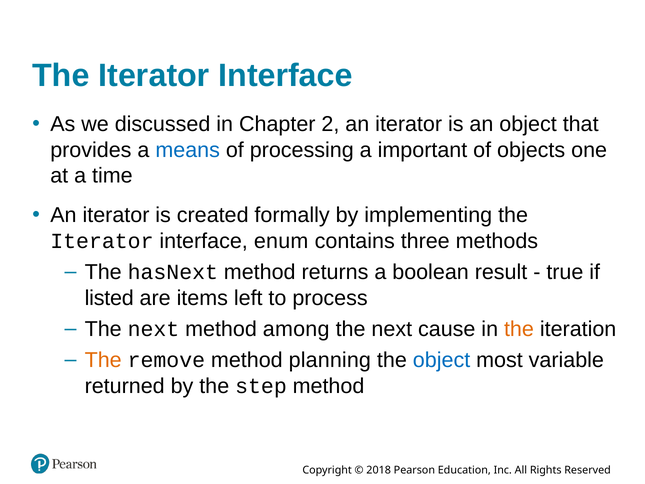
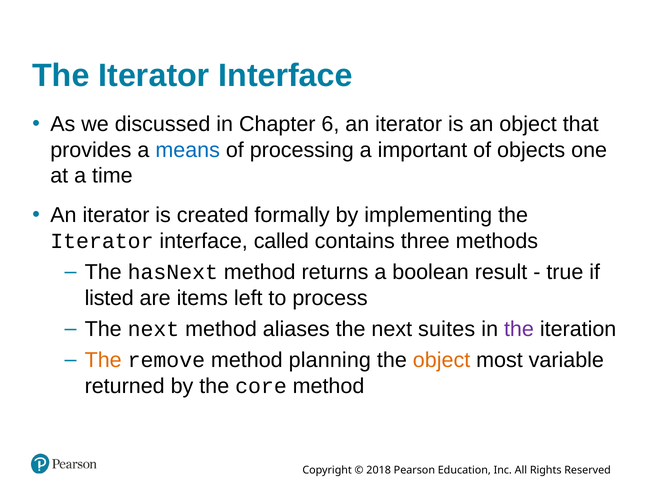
2: 2 -> 6
enum: enum -> called
among: among -> aliases
cause: cause -> suites
the at (519, 329) colour: orange -> purple
object at (442, 360) colour: blue -> orange
step: step -> core
